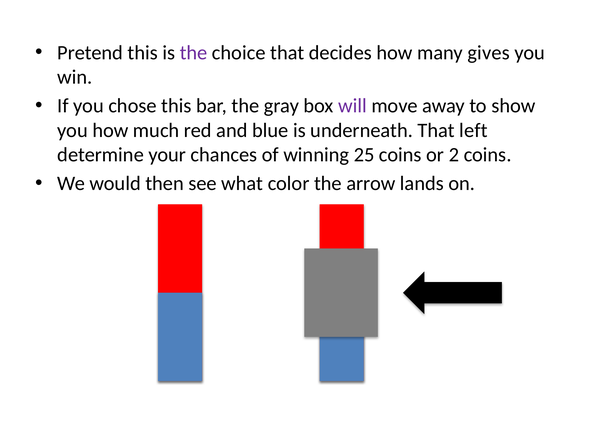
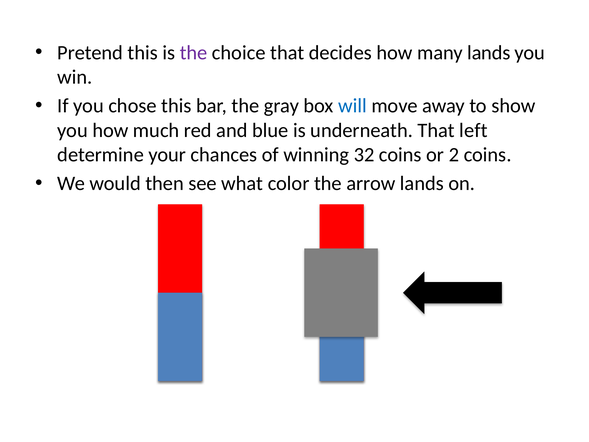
many gives: gives -> lands
will colour: purple -> blue
25: 25 -> 32
